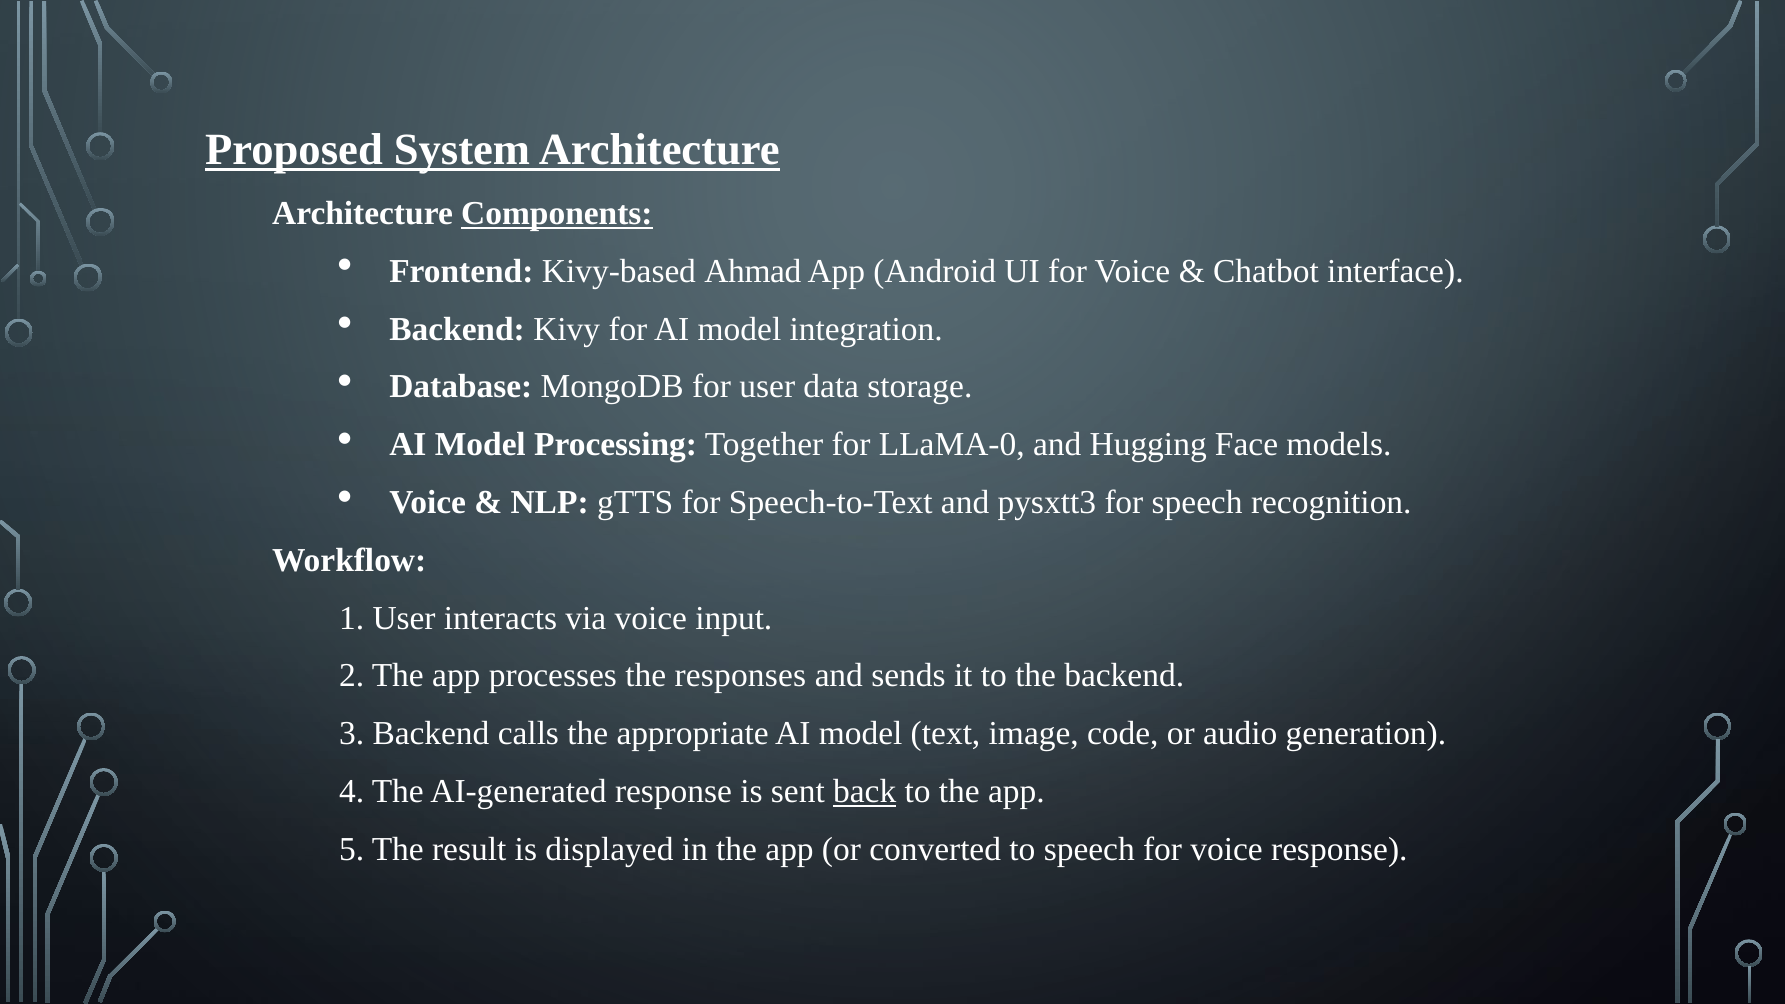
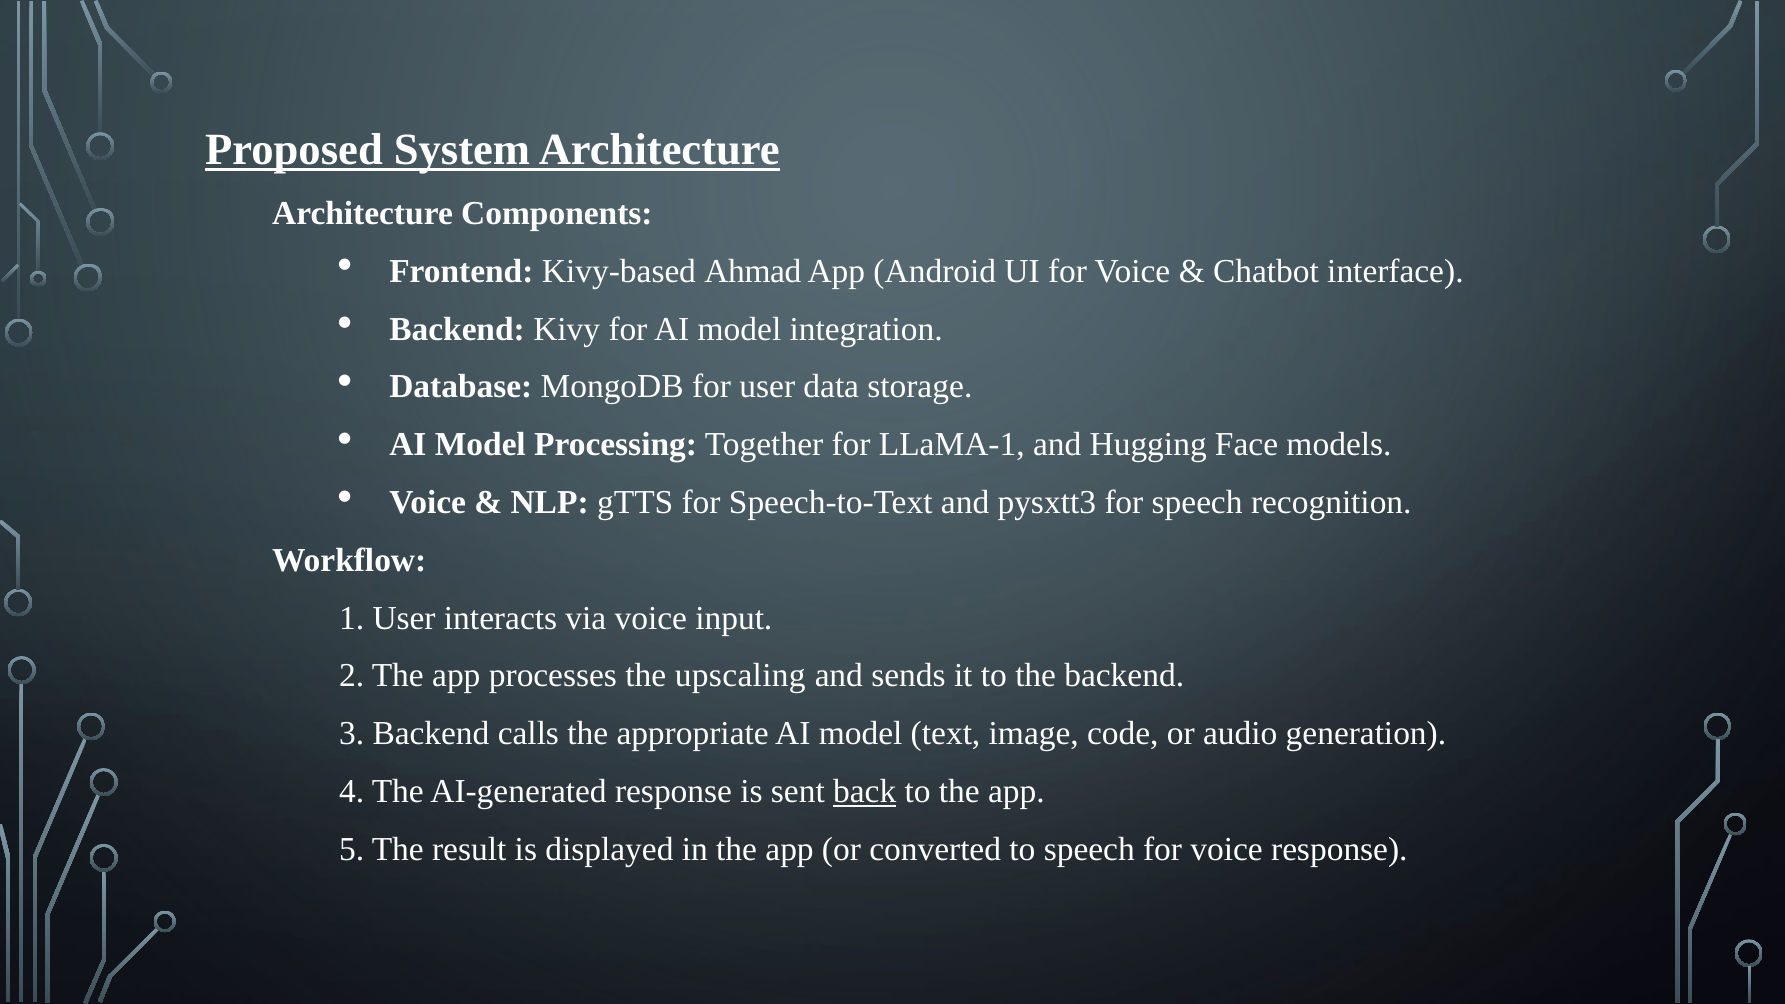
Components underline: present -> none
LLaMA-0: LLaMA-0 -> LLaMA-1
responses: responses -> upscaling
